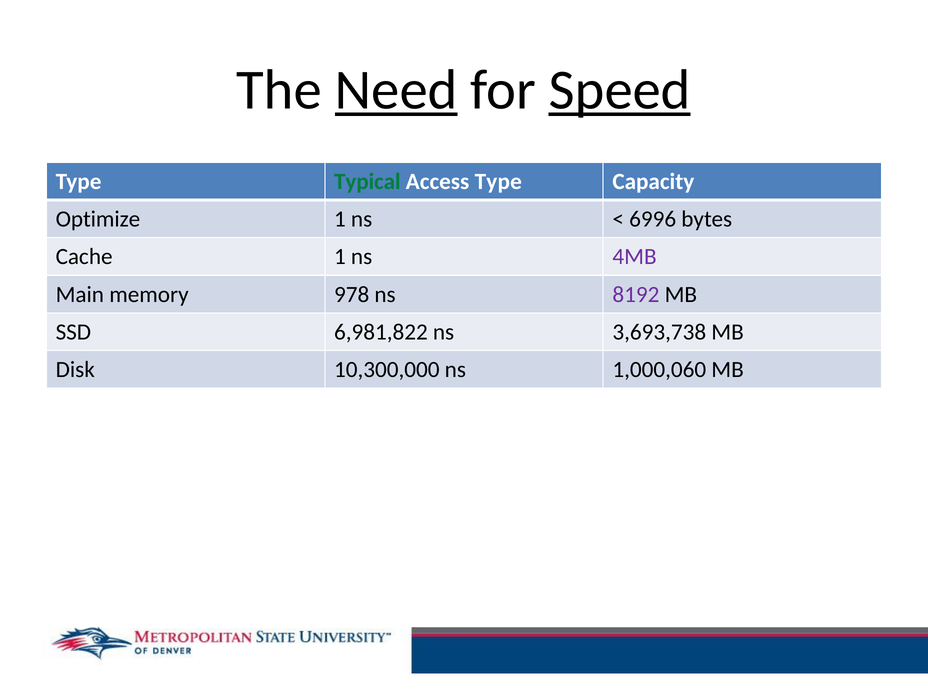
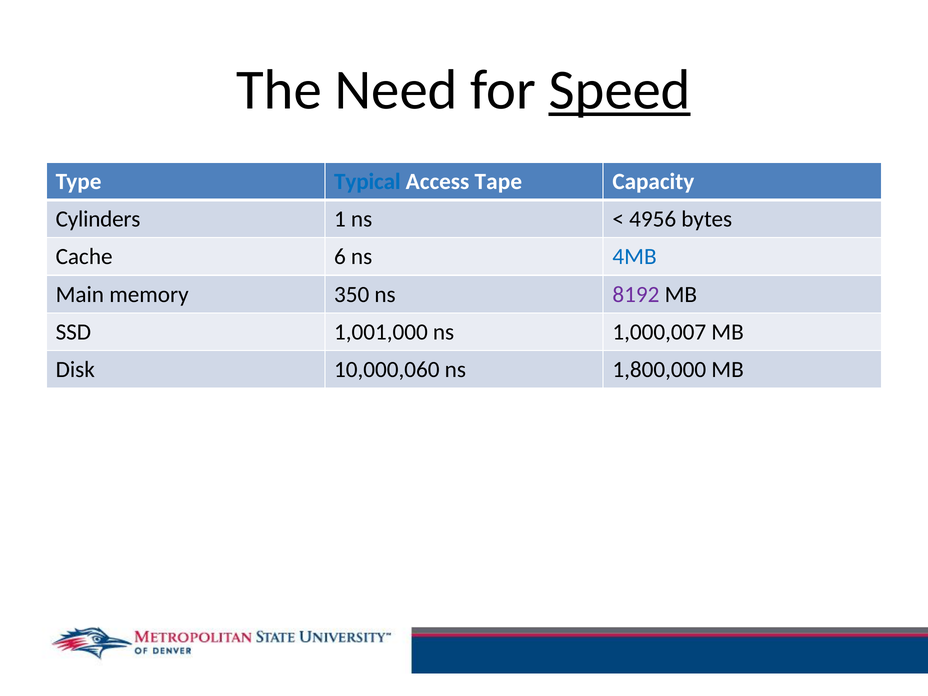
Need underline: present -> none
Typical colour: green -> blue
Access Type: Type -> Tape
Optimize: Optimize -> Cylinders
6996: 6996 -> 4956
Cache 1: 1 -> 6
4MB colour: purple -> blue
978: 978 -> 350
6,981,822: 6,981,822 -> 1,001,000
3,693,738: 3,693,738 -> 1,000,007
10,300,000: 10,300,000 -> 10,000,060
1,000,060: 1,000,060 -> 1,800,000
